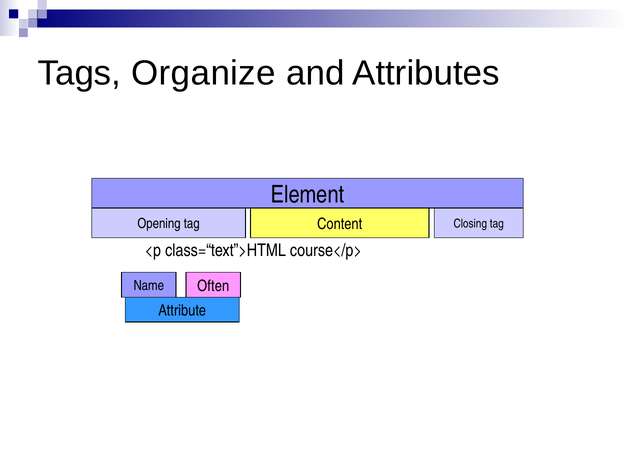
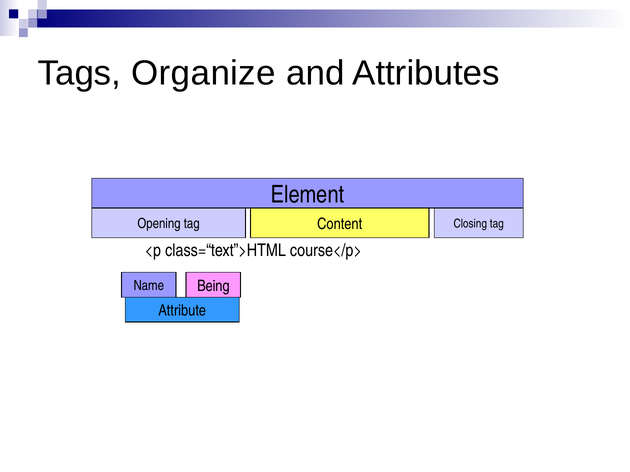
Often: Often -> Being
